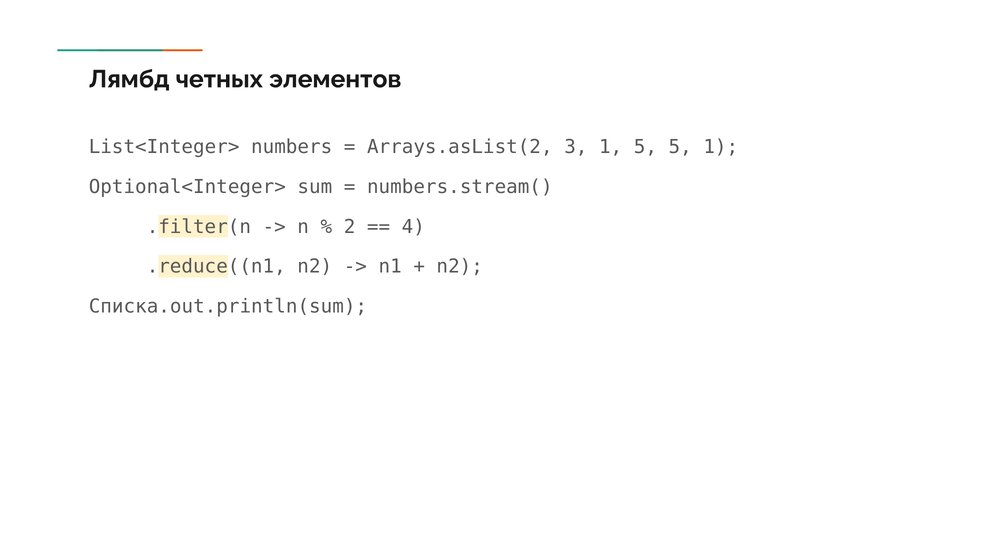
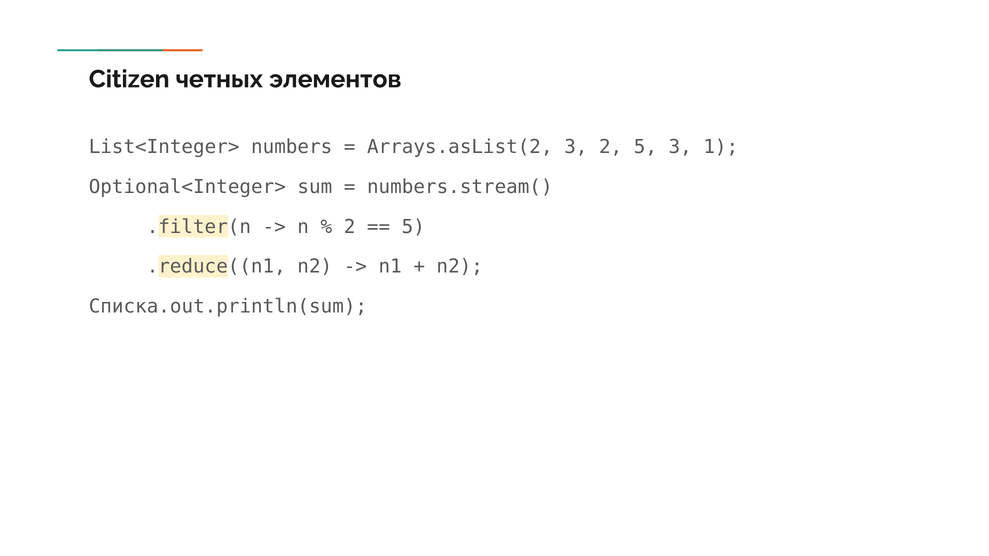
Лямбд: Лямбд -> Citizen
3 1: 1 -> 2
5 5: 5 -> 3
4 at (413, 227): 4 -> 5
